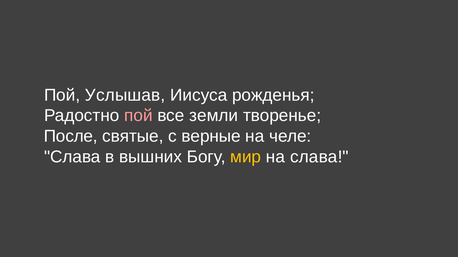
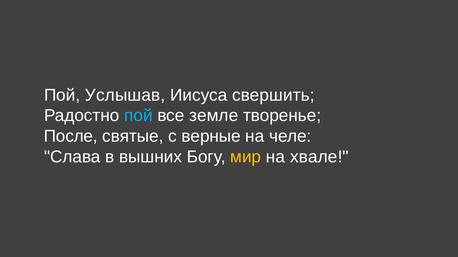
рожденья: рожденья -> свершить
пой at (138, 116) colour: pink -> light blue
земли: земли -> земле
на слава: слава -> хвале
